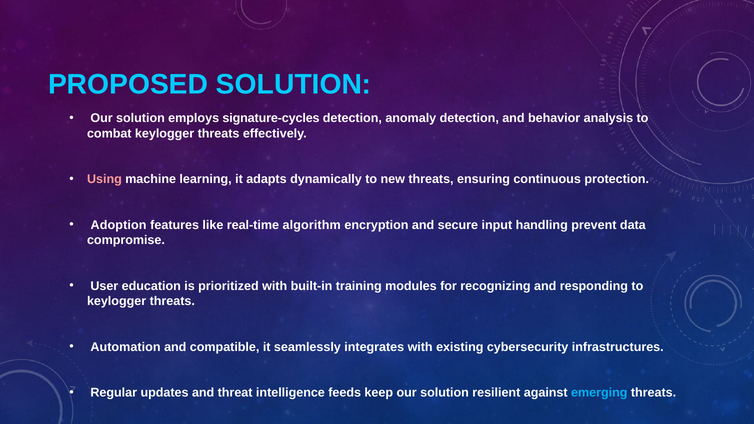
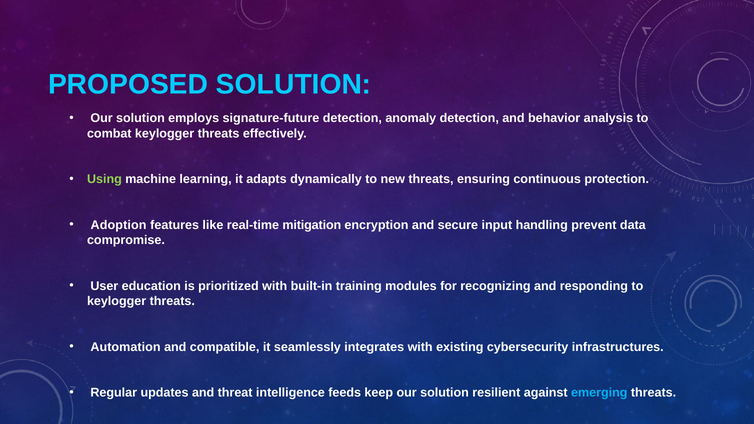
signature-cycles: signature-cycles -> signature-future
Using colour: pink -> light green
algorithm: algorithm -> mitigation
